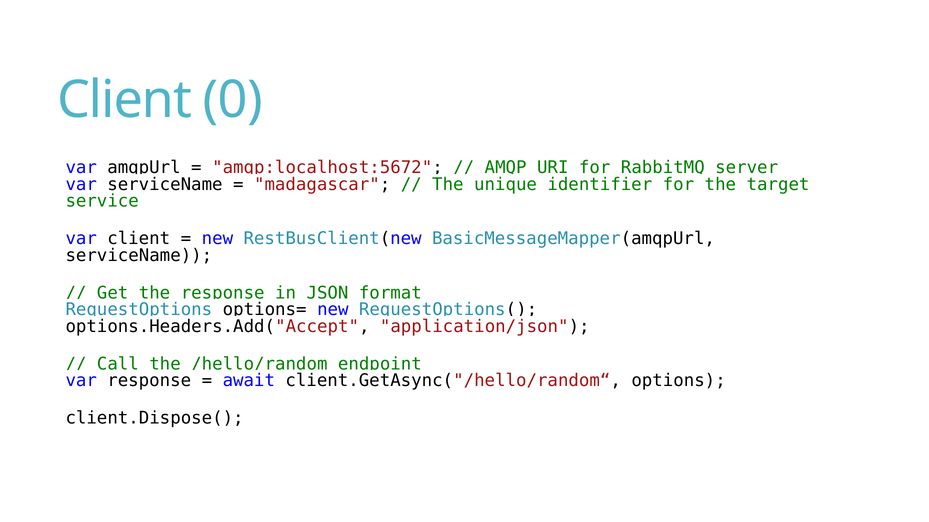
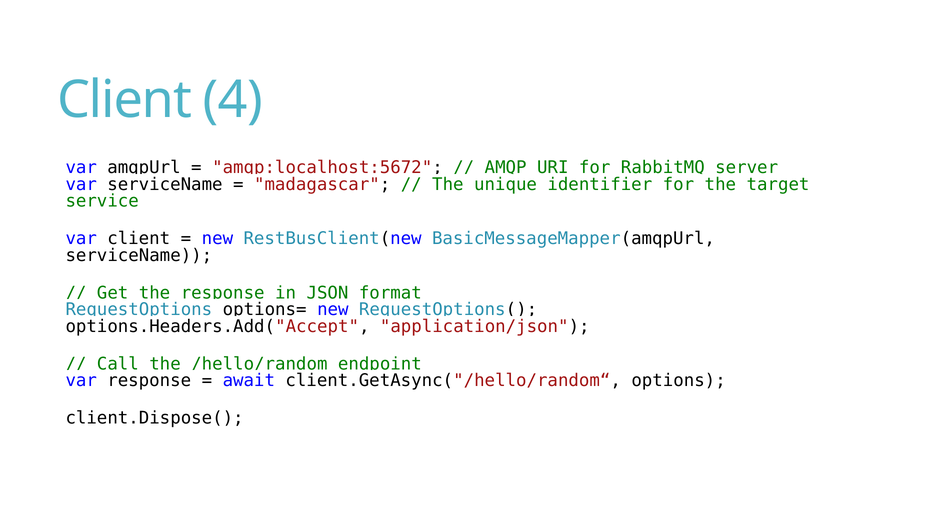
0: 0 -> 4
